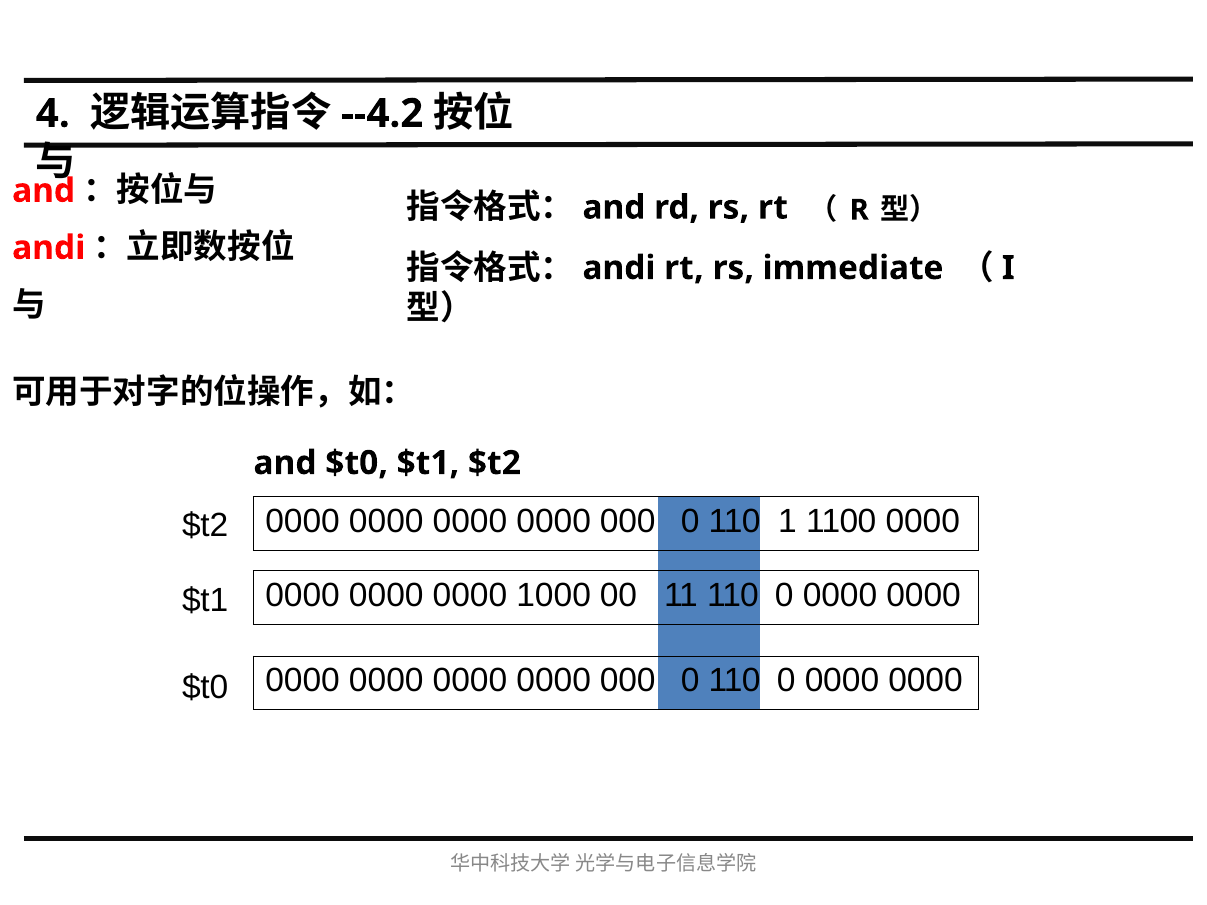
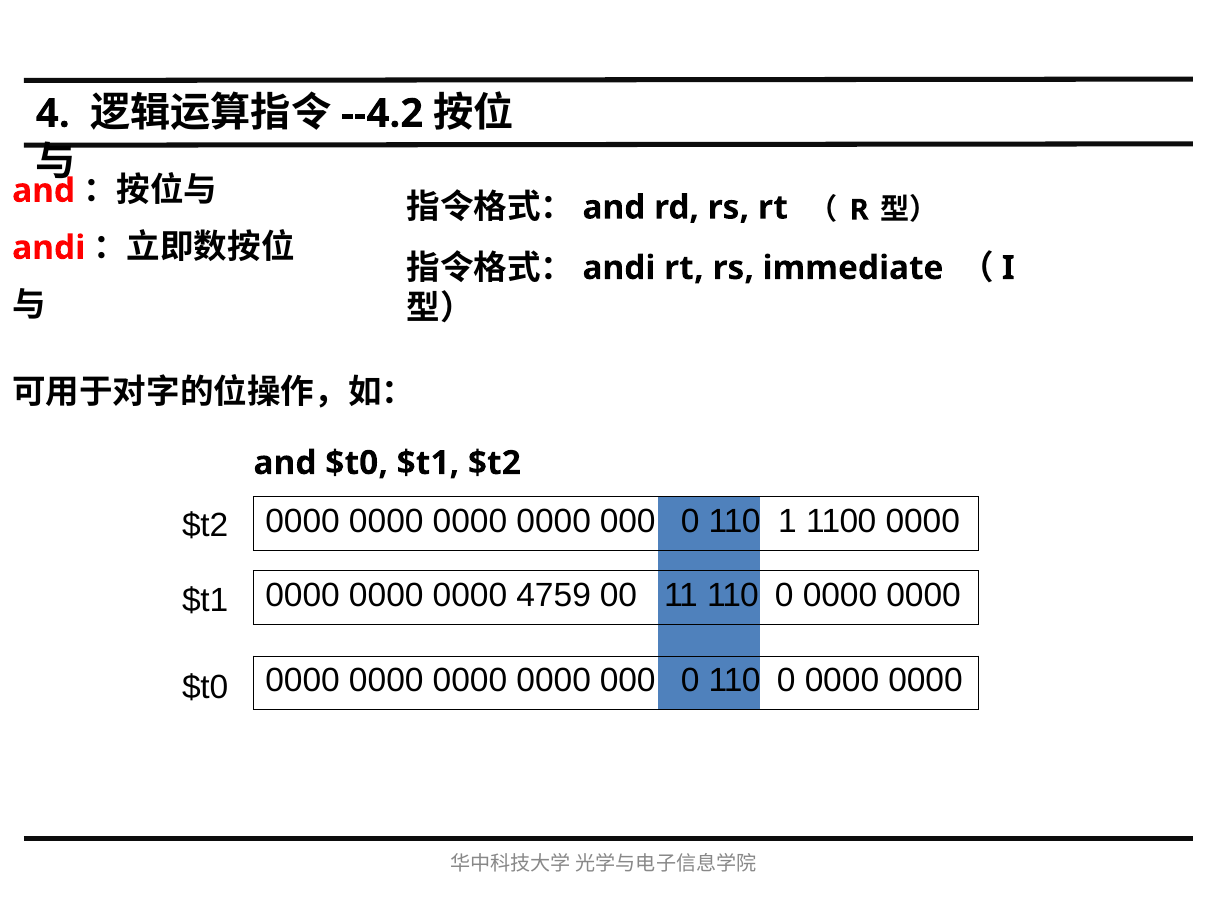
1000: 1000 -> 4759
